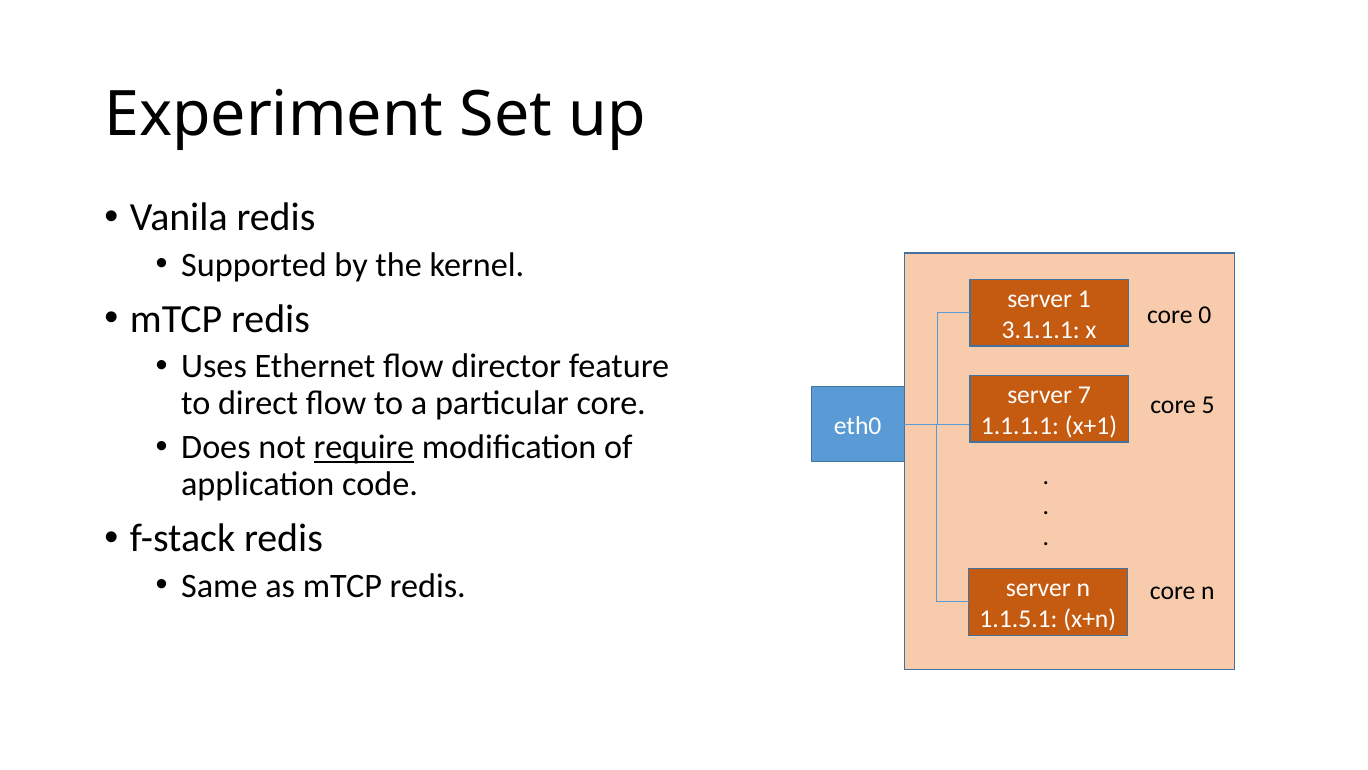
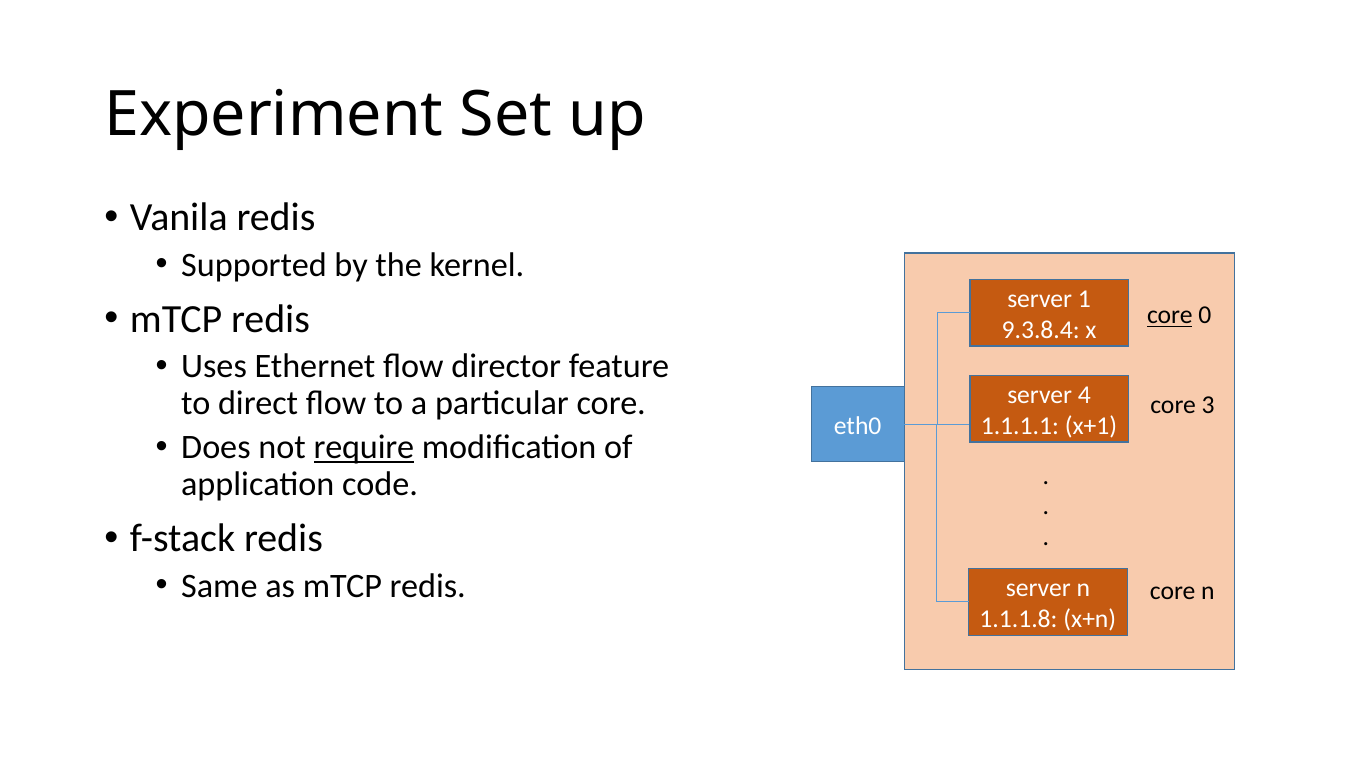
core at (1170, 315) underline: none -> present
3.1.1.1: 3.1.1.1 -> 9.3.8.4
7: 7 -> 4
5: 5 -> 3
1.1.5.1: 1.1.5.1 -> 1.1.1.8
